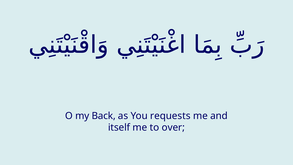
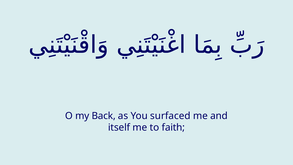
requests: requests -> surfaced
over: over -> faith
